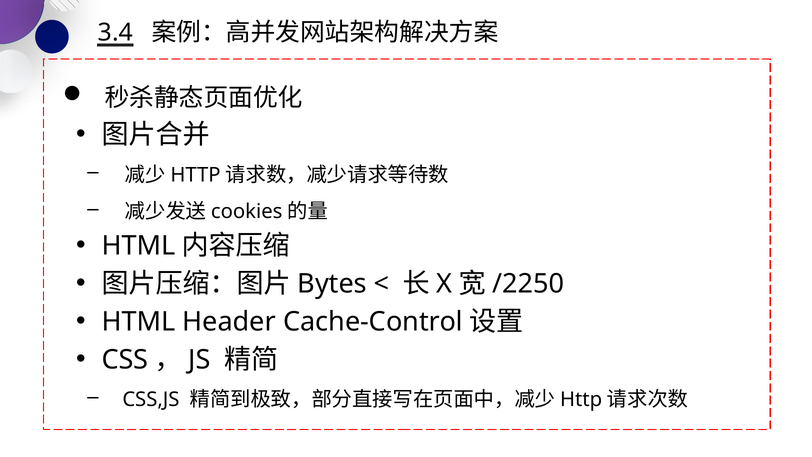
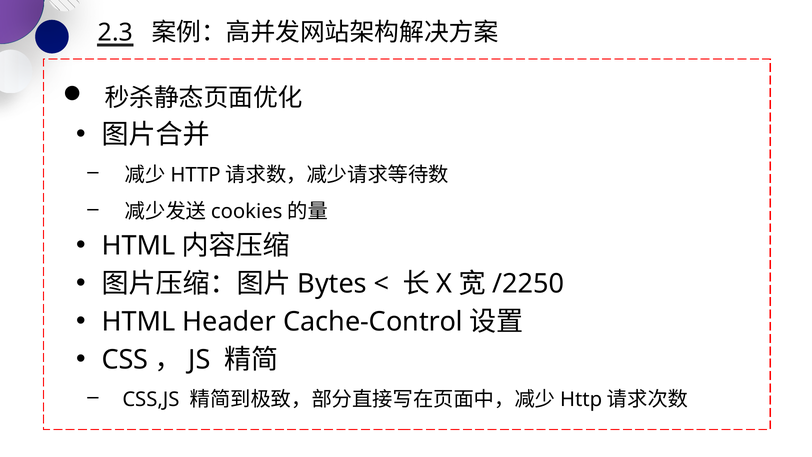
3.4: 3.4 -> 2.3
